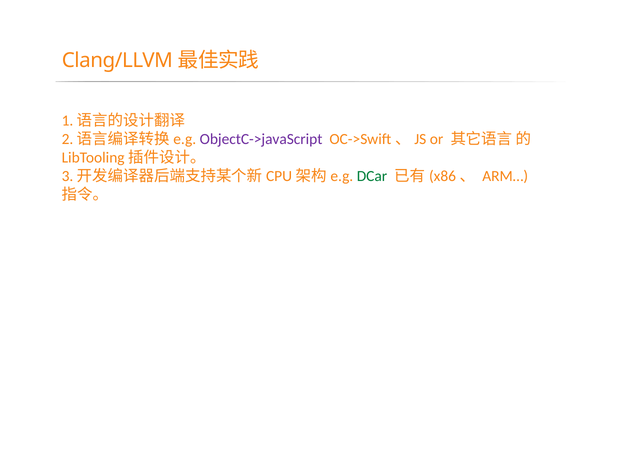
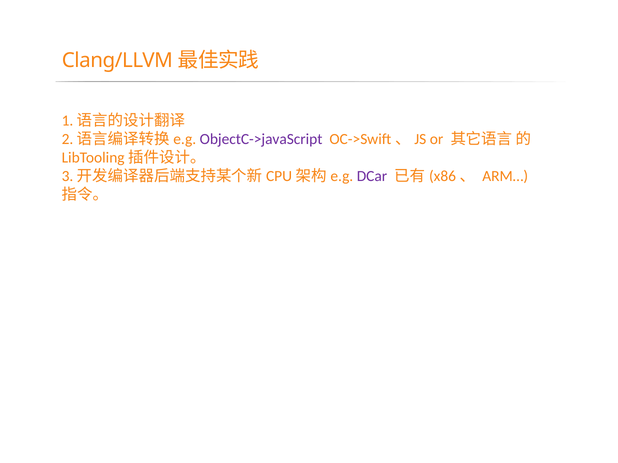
DCar colour: green -> purple
